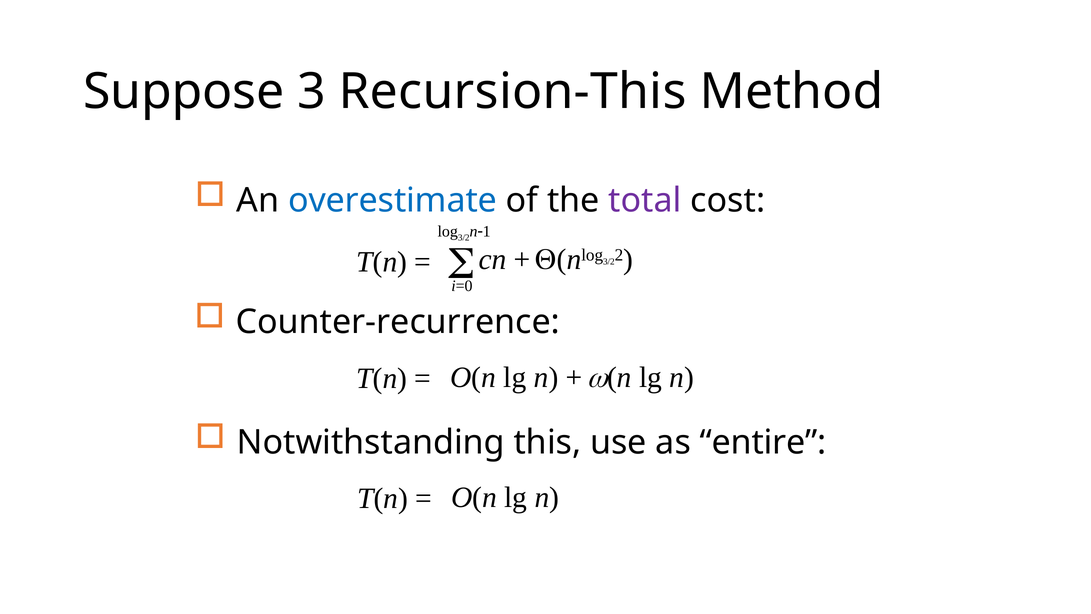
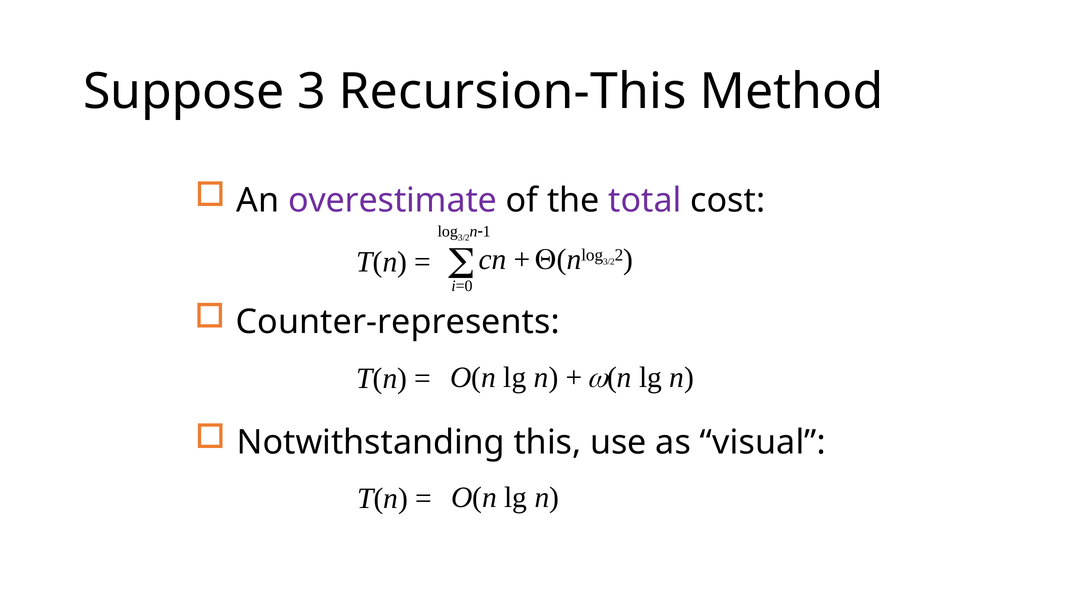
overestimate colour: blue -> purple
Counter-recurrence: Counter-recurrence -> Counter-represents
entire: entire -> visual
